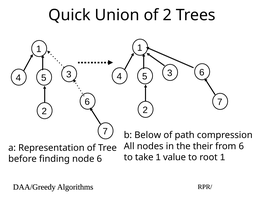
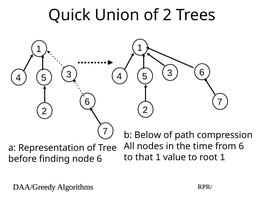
their: their -> time
take: take -> that
